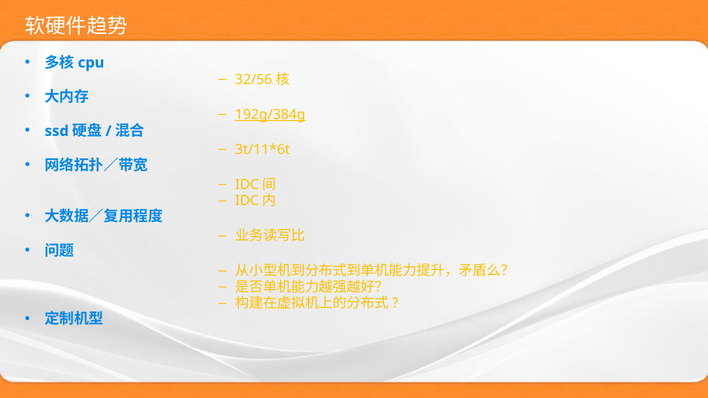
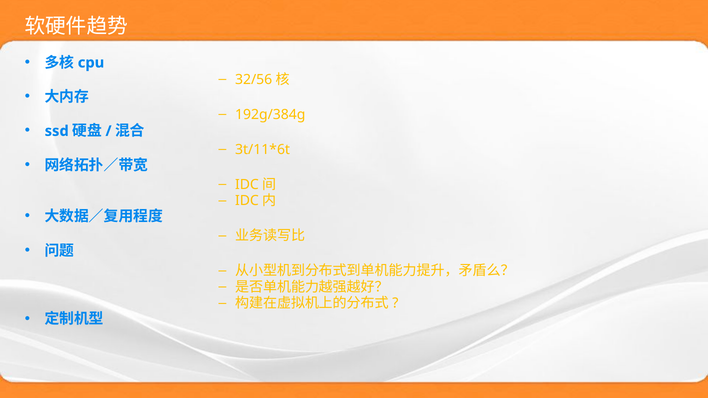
192g/384g underline: present -> none
